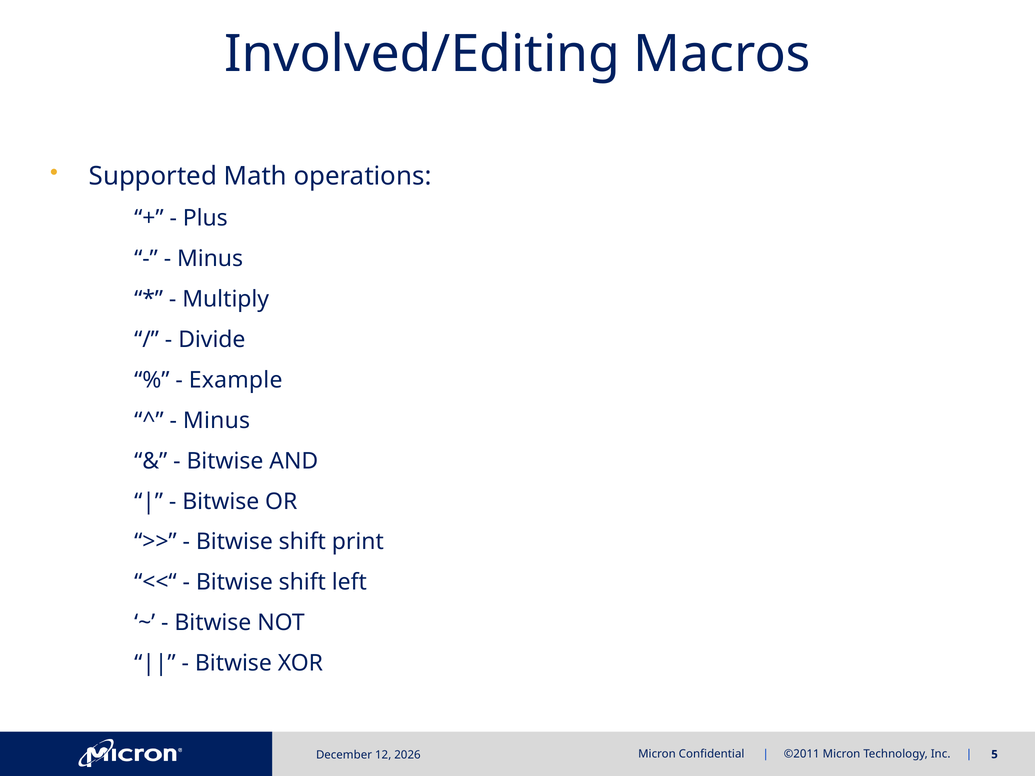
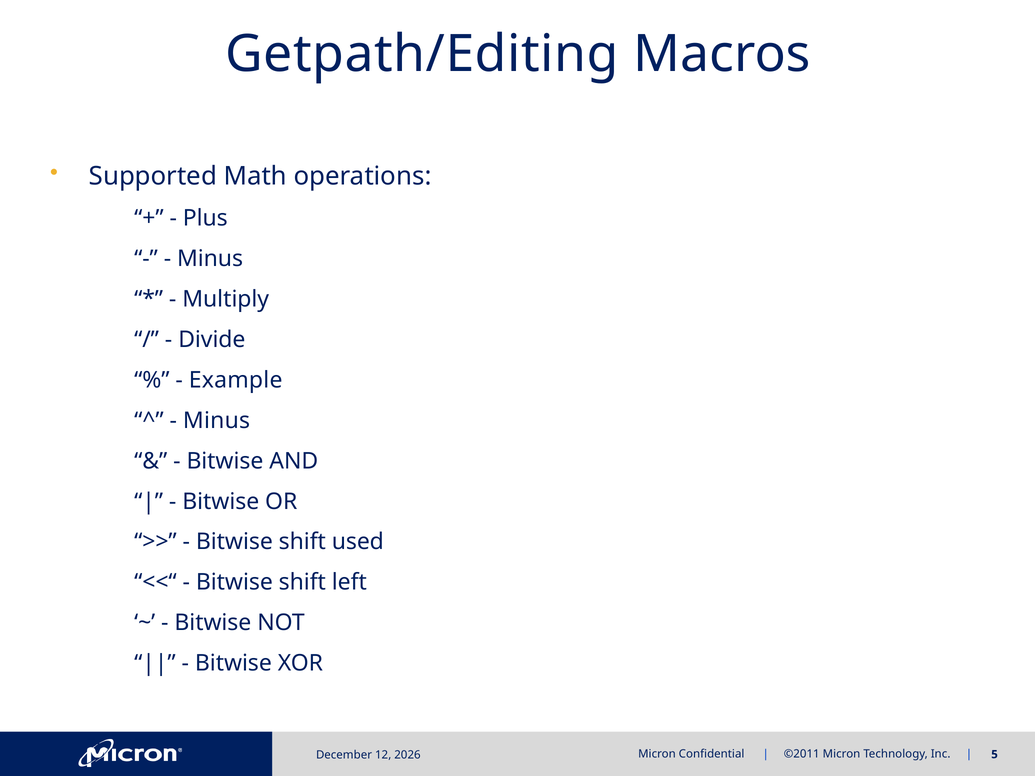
Involved/Editing: Involved/Editing -> Getpath/Editing
print: print -> used
